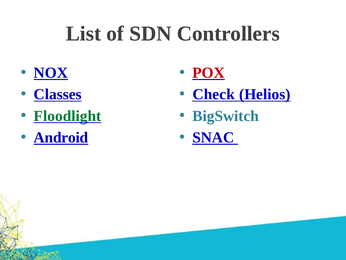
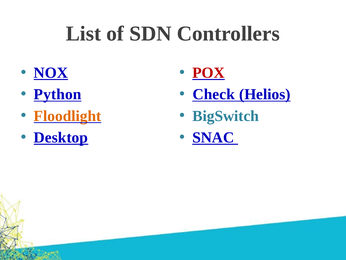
Classes: Classes -> Python
Floodlight colour: green -> orange
Android: Android -> Desktop
